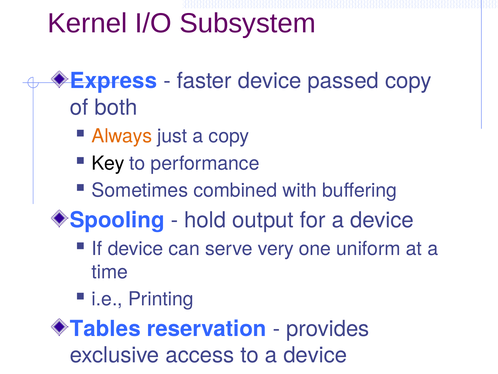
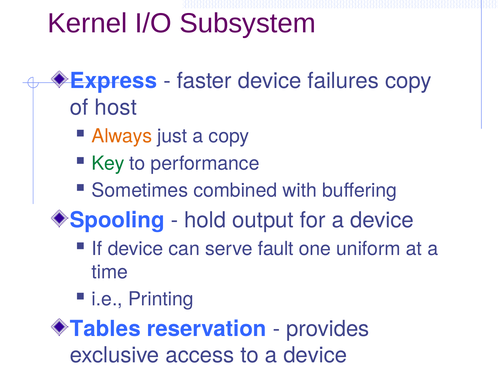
passed: passed -> failures
both: both -> host
Key colour: black -> green
very: very -> fault
